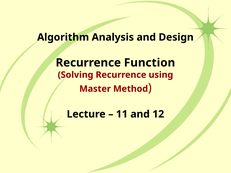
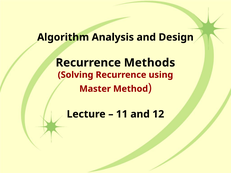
Function: Function -> Methods
